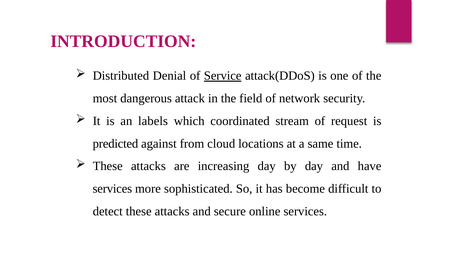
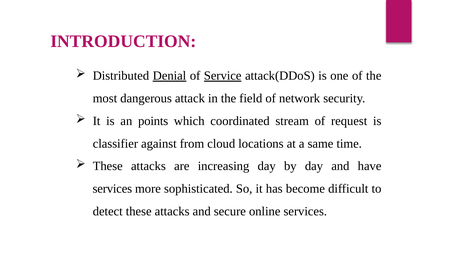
Denial underline: none -> present
labels: labels -> points
predicted: predicted -> classifier
